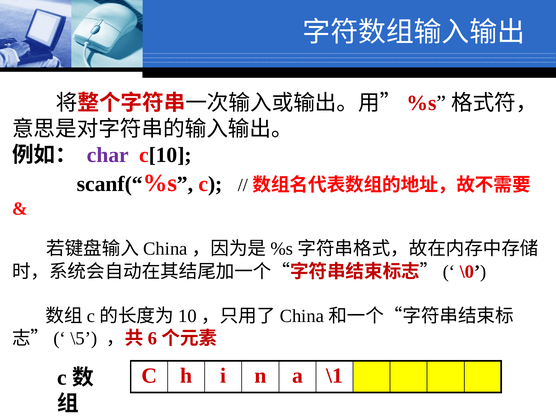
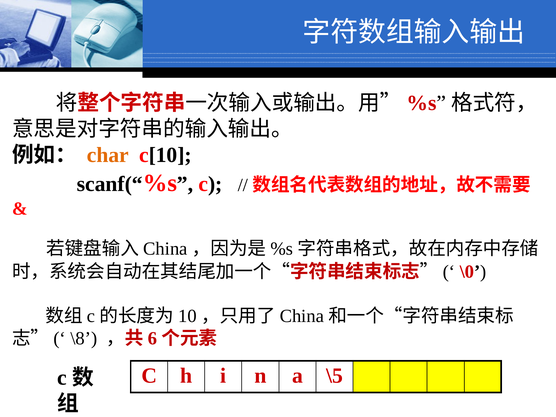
char colour: purple -> orange
\5: \5 -> \8
\1: \1 -> \5
